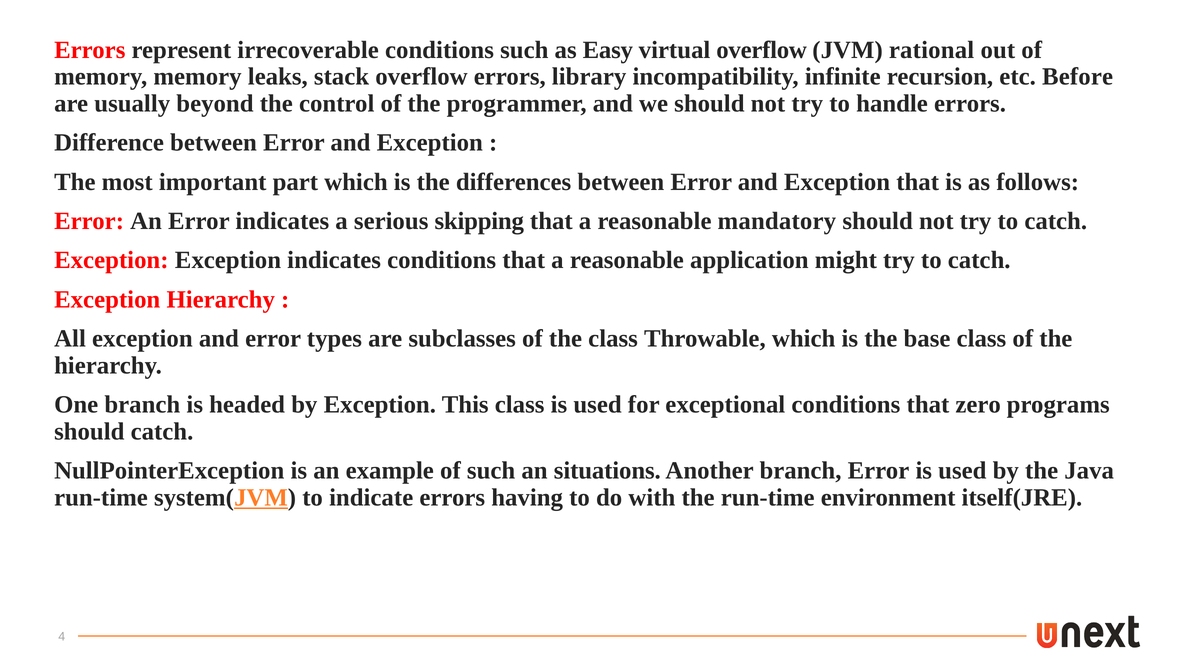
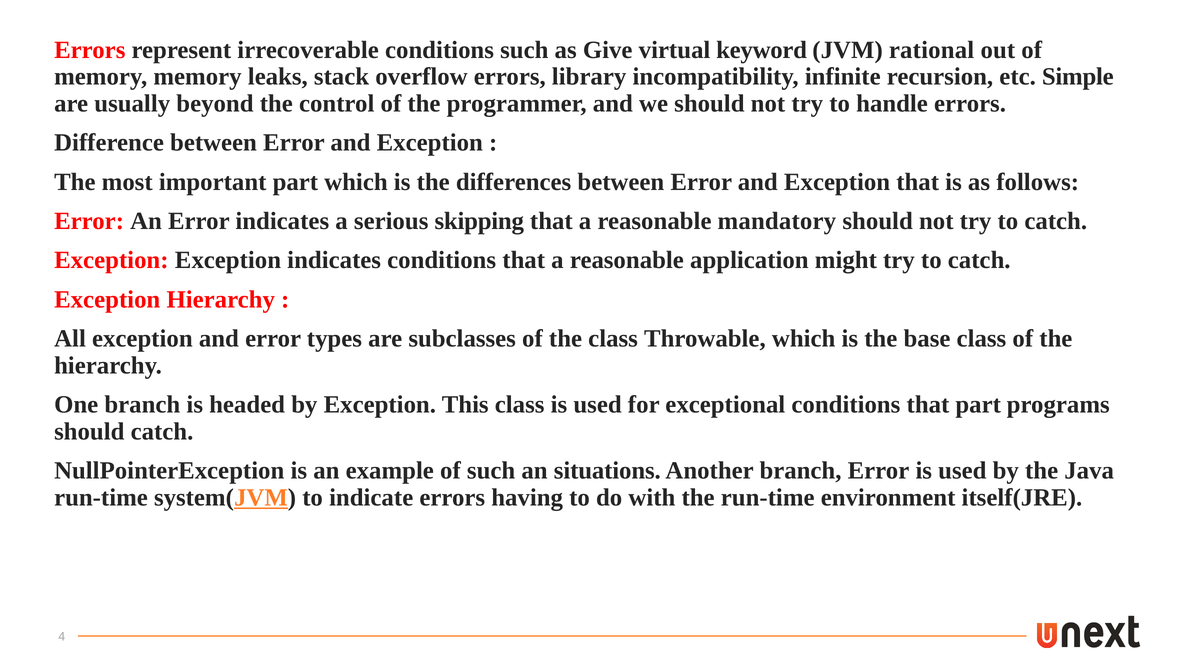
Easy: Easy -> Give
virtual overflow: overflow -> keyword
Before: Before -> Simple
that zero: zero -> part
